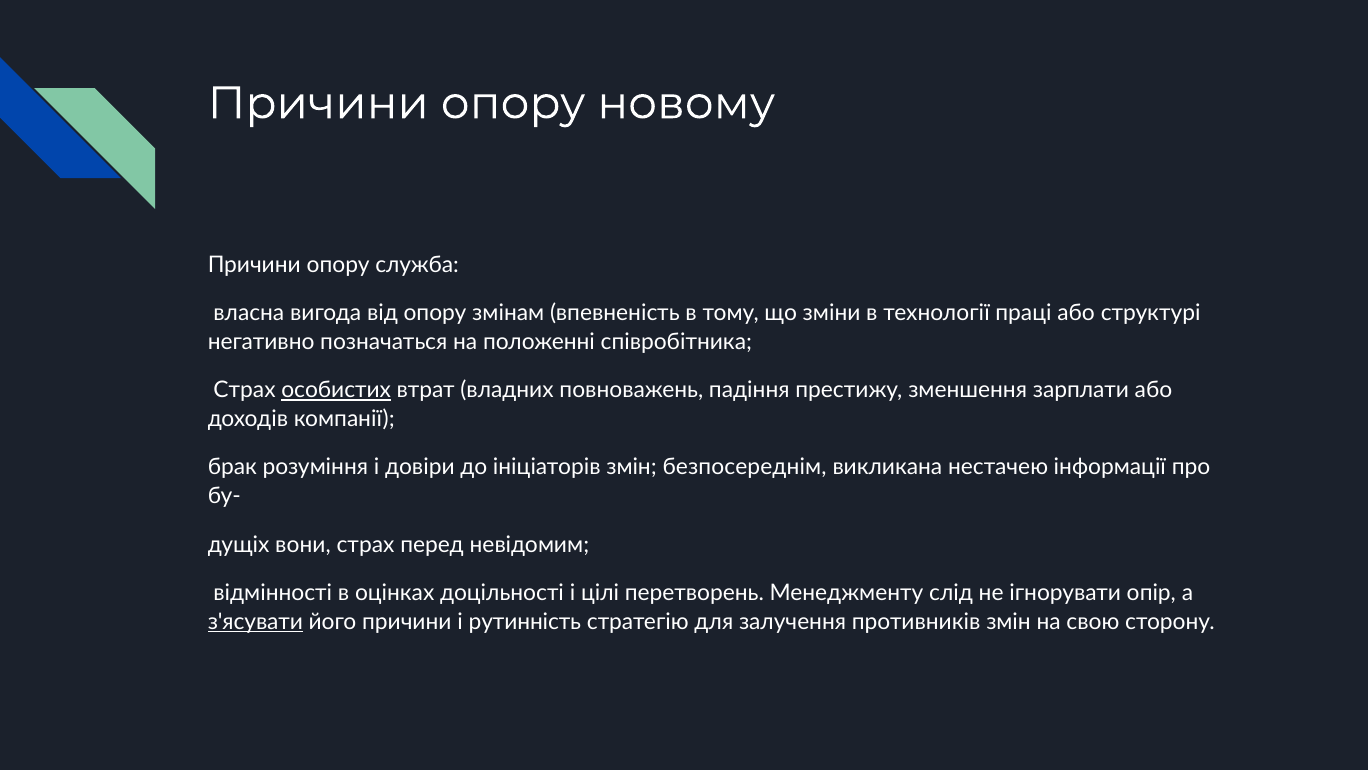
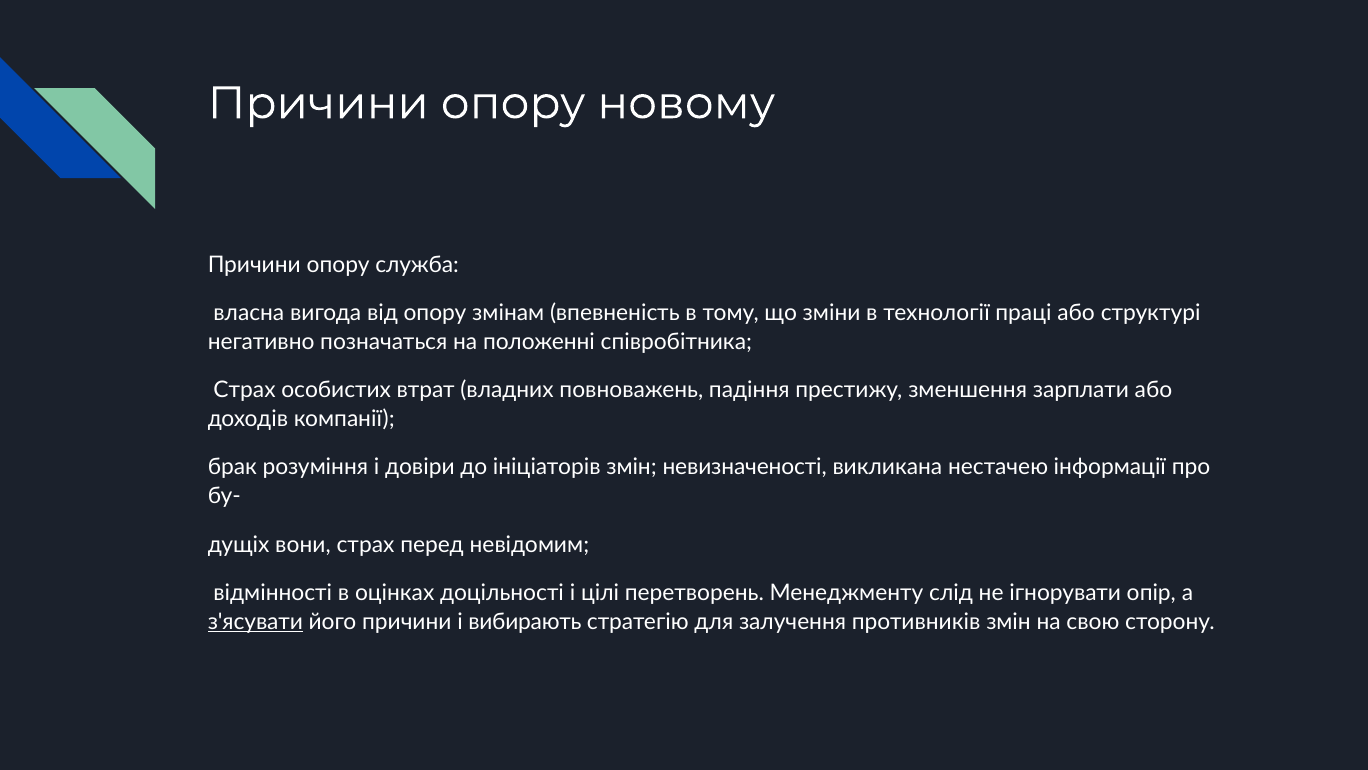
особистих underline: present -> none
безпосереднім: безпосереднім -> невизначеності
рутинність: рутинність -> вибирають
